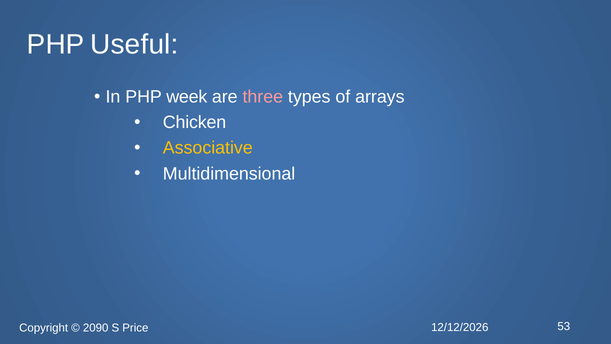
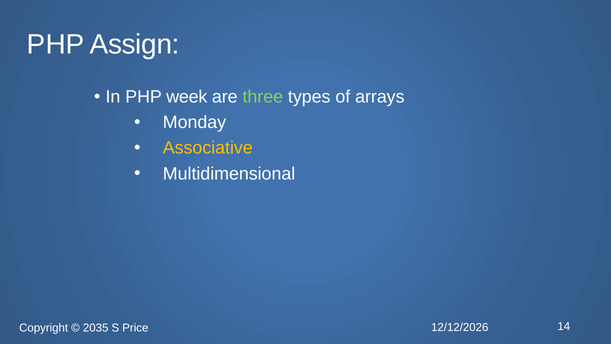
Useful: Useful -> Assign
three colour: pink -> light green
Chicken: Chicken -> Monday
2090: 2090 -> 2035
53: 53 -> 14
